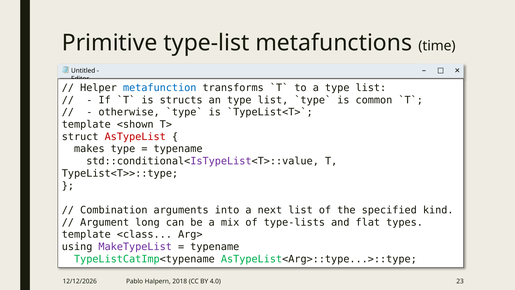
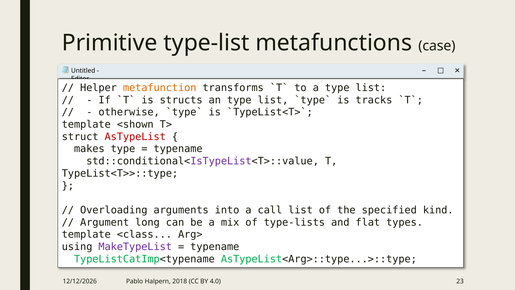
time: time -> case
metafunction colour: blue -> orange
common: common -> tracks
Combination: Combination -> Overloading
next: next -> call
